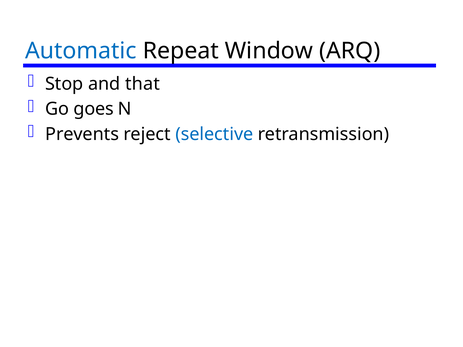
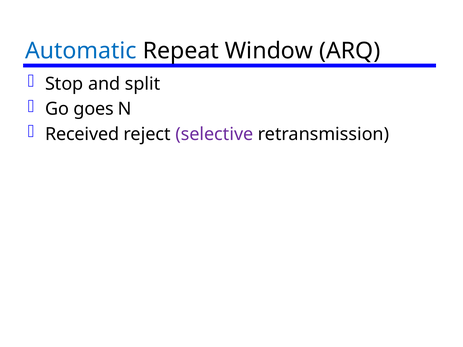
that: that -> split
Prevents: Prevents -> Received
selective colour: blue -> purple
